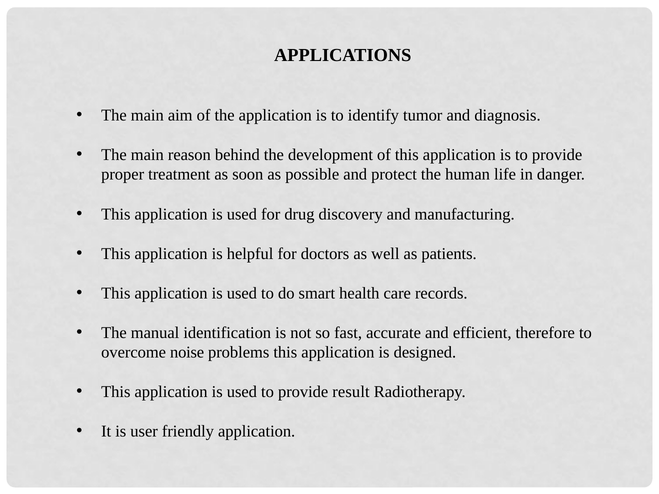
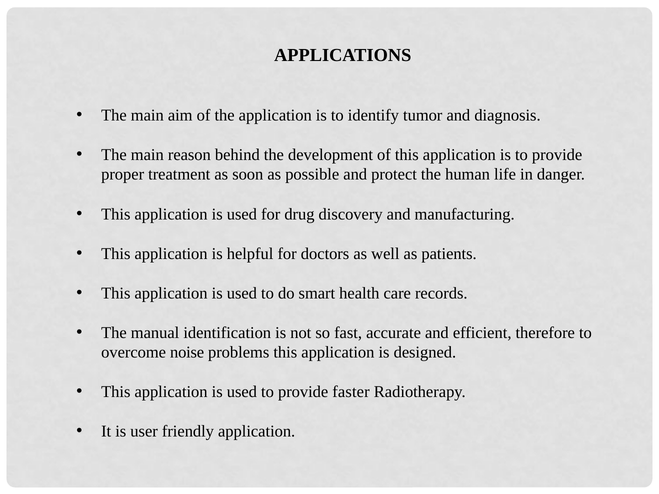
result: result -> faster
